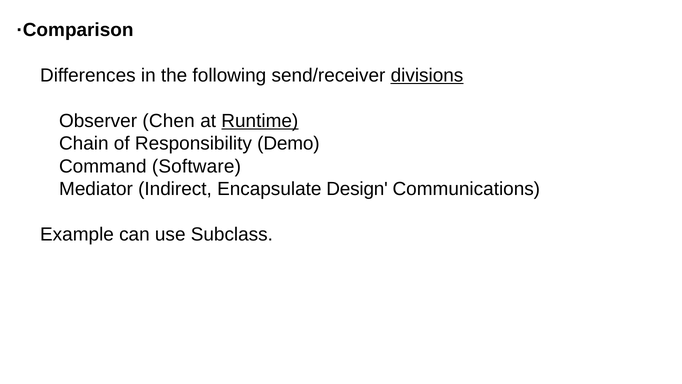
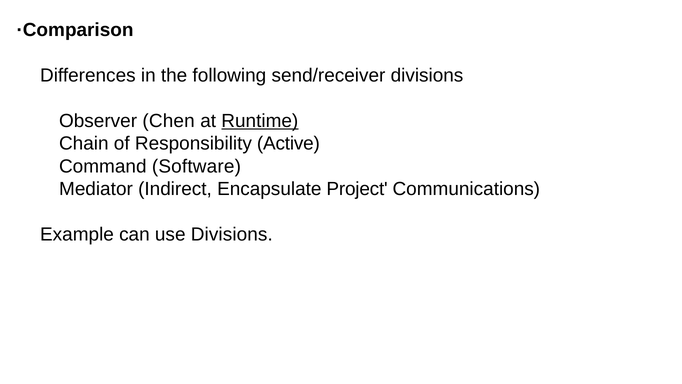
divisions at (427, 75) underline: present -> none
Demo: Demo -> Active
Design: Design -> Project
use Subclass: Subclass -> Divisions
